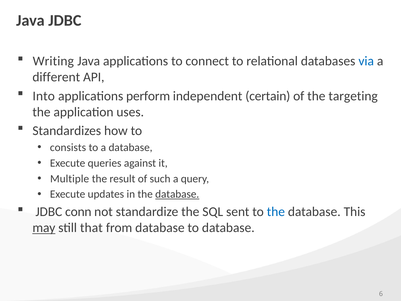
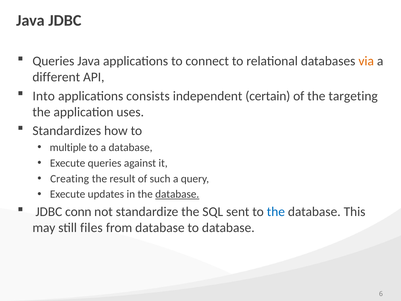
Writing at (53, 61): Writing -> Queries
via colour: blue -> orange
perform: perform -> consists
consists: consists -> multiple
Multiple: Multiple -> Creating
may underline: present -> none
that: that -> files
